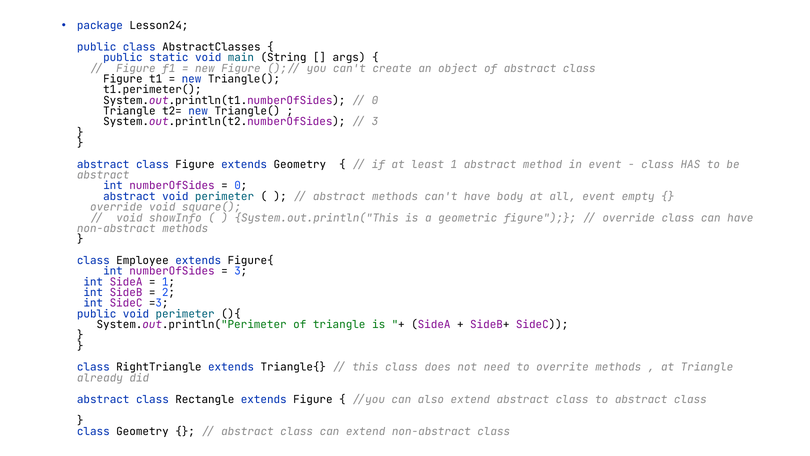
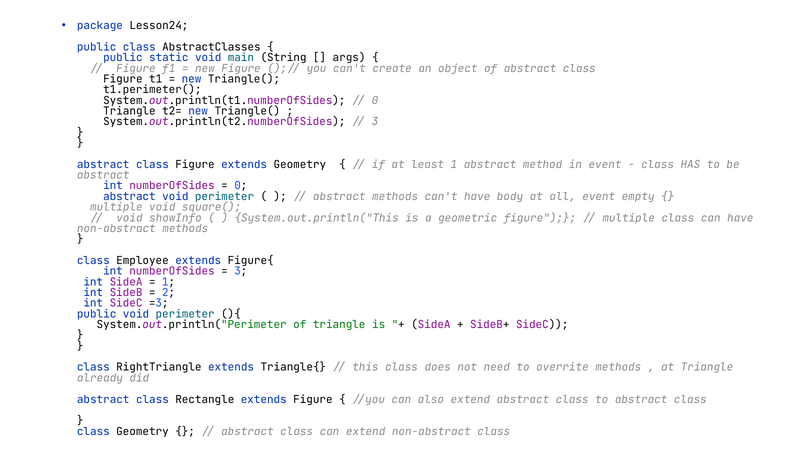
//override: //override -> //multiple
override: override -> multiple
